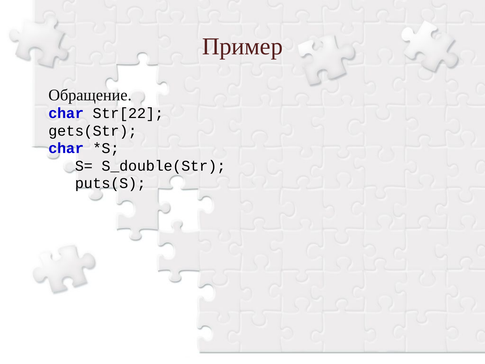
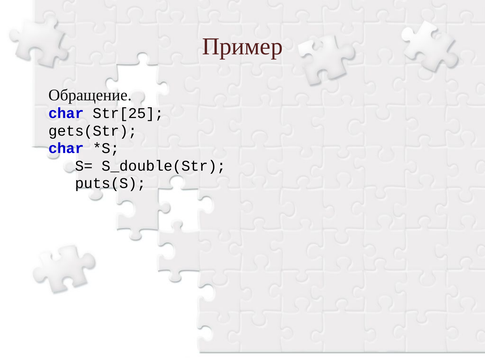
Str[22: Str[22 -> Str[25
